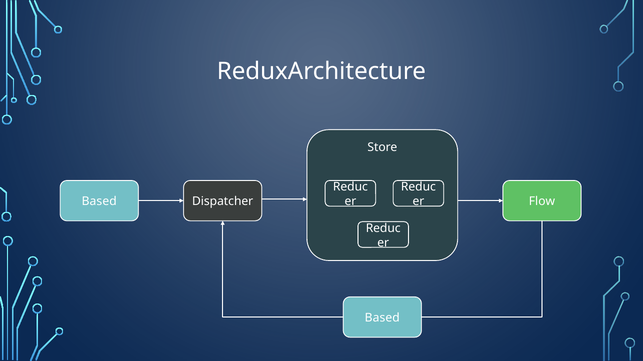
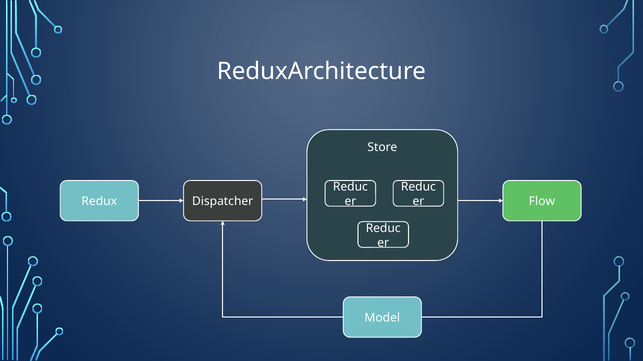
Based at (99, 202): Based -> Redux
Based at (382, 318): Based -> Model
